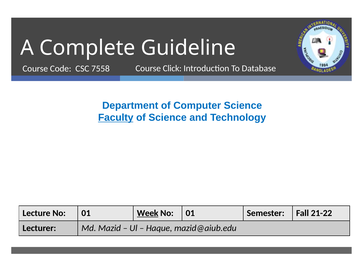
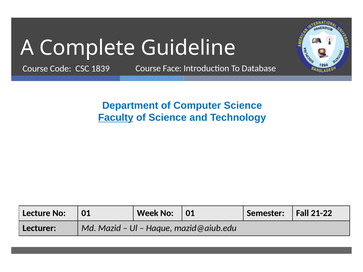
Click: Click -> Face
7558: 7558 -> 1839
Week underline: present -> none
